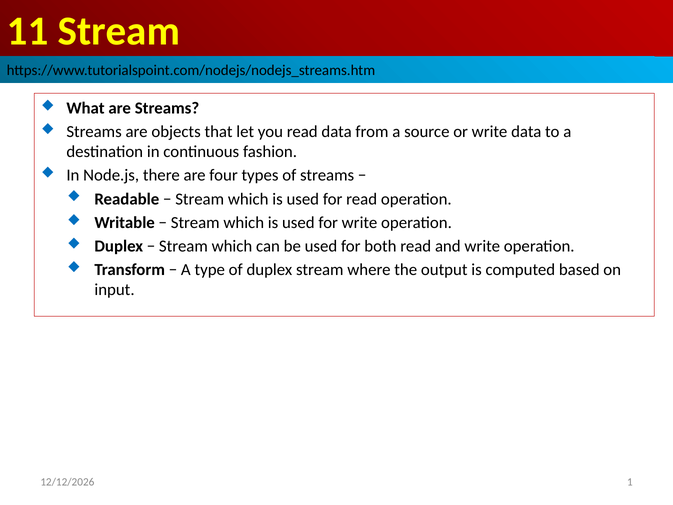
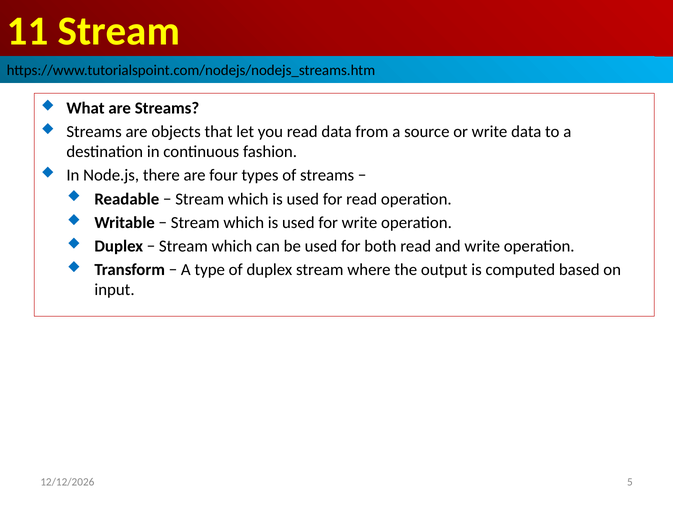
1: 1 -> 5
